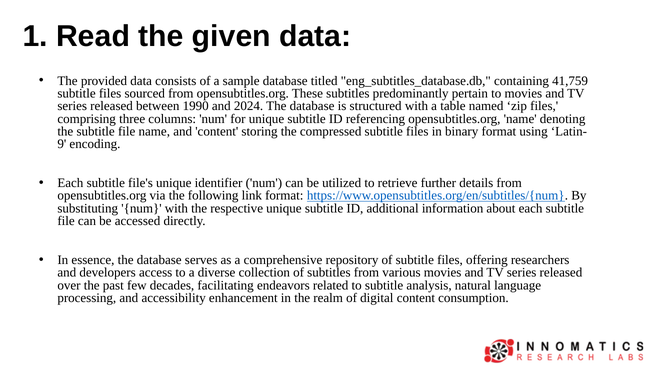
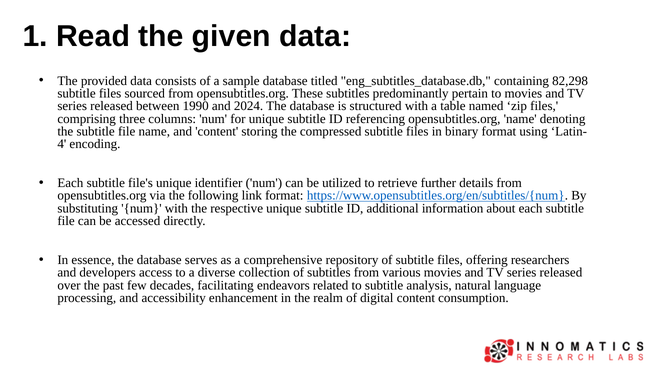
41,759: 41,759 -> 82,298
9: 9 -> 4
